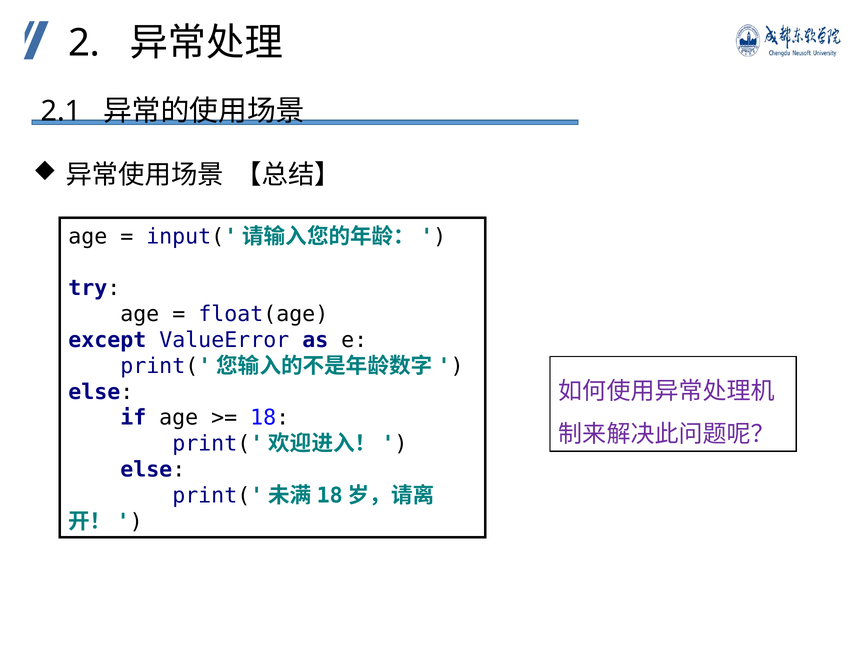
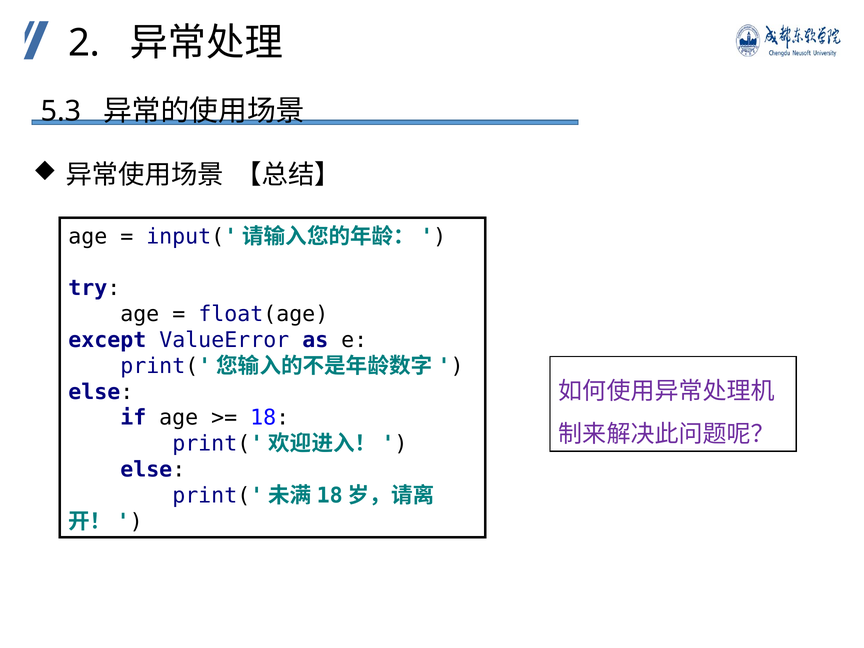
2.1: 2.1 -> 5.3
